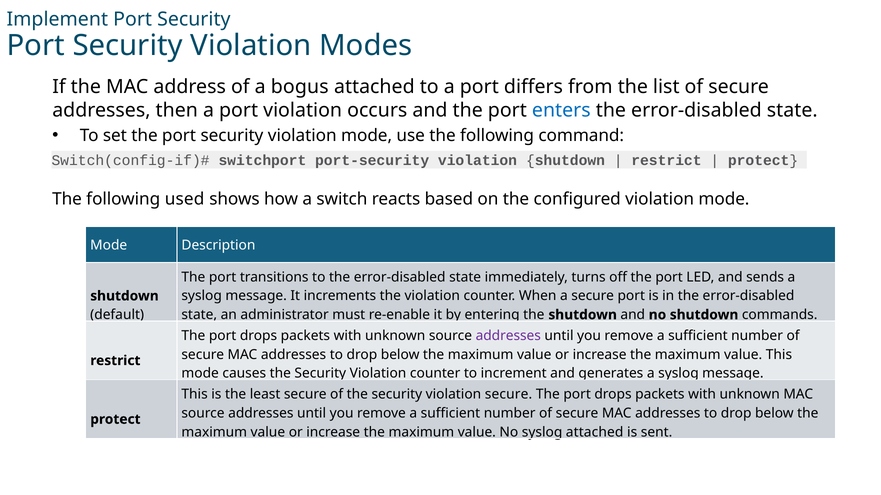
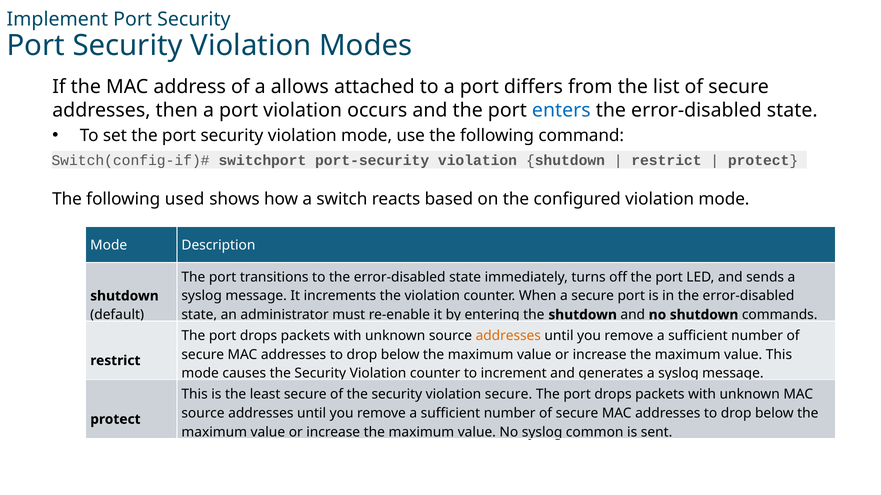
bogus: bogus -> allows
addresses at (508, 336) colour: purple -> orange
syslog attached: attached -> common
